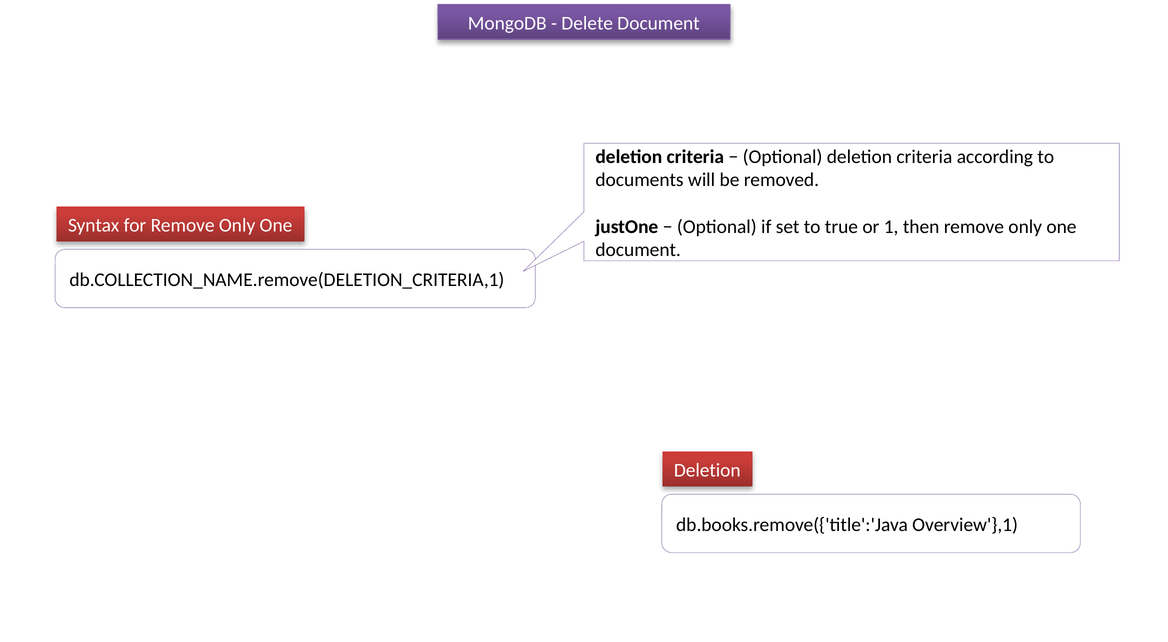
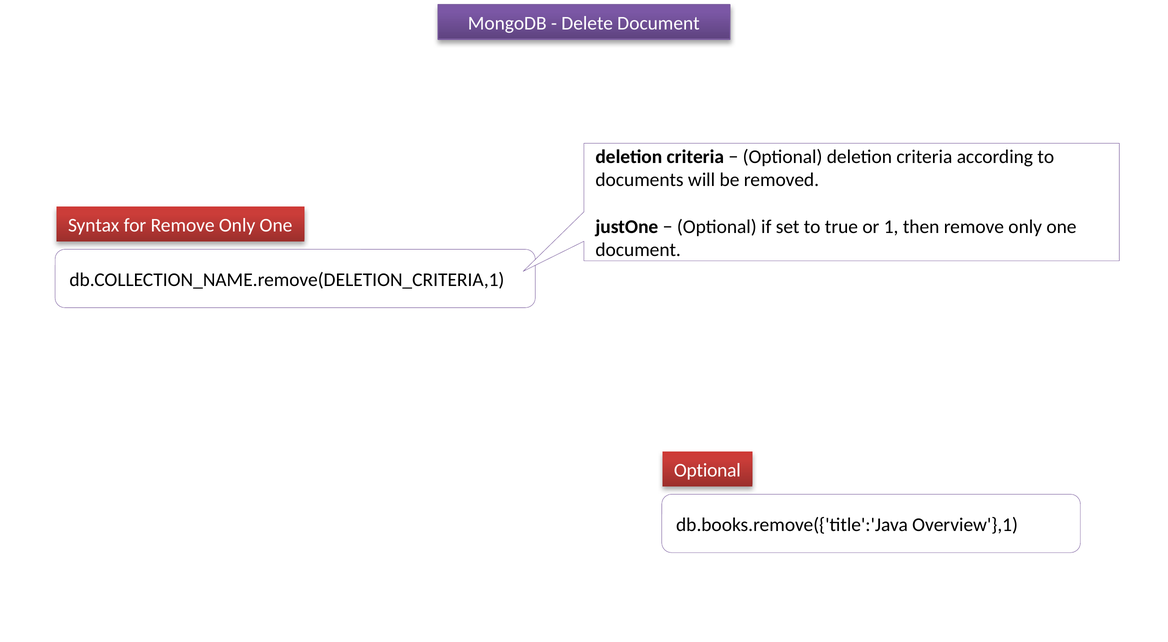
Deletion at (707, 471): Deletion -> Optional
